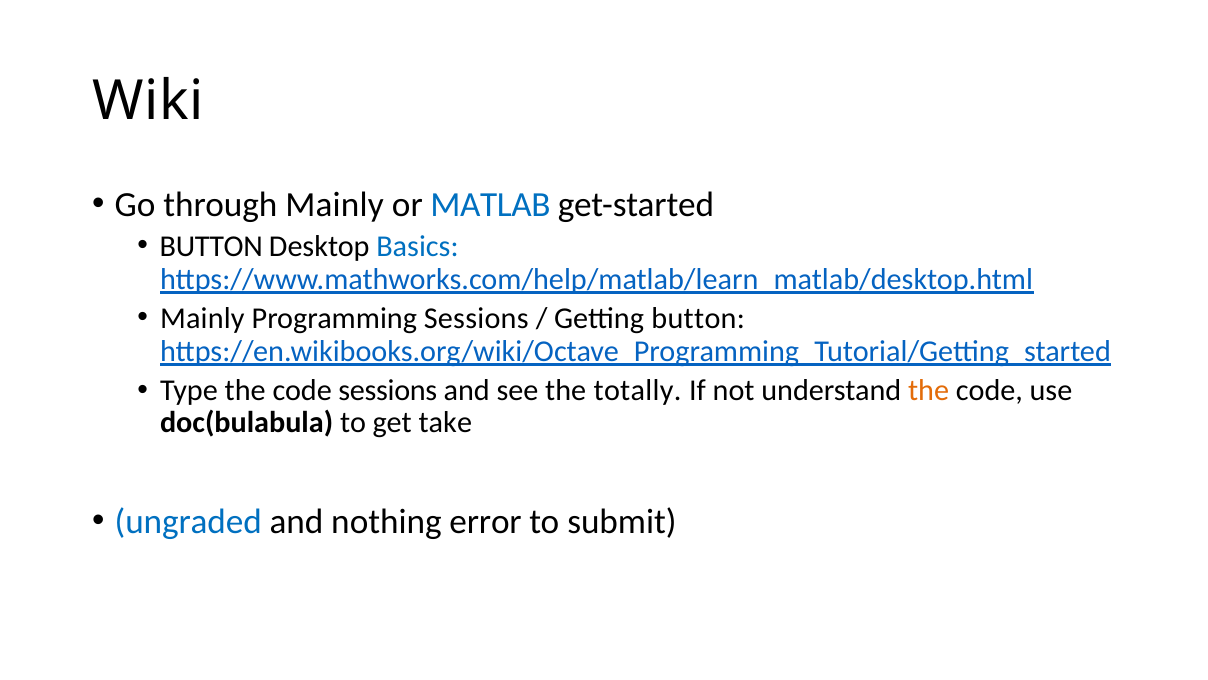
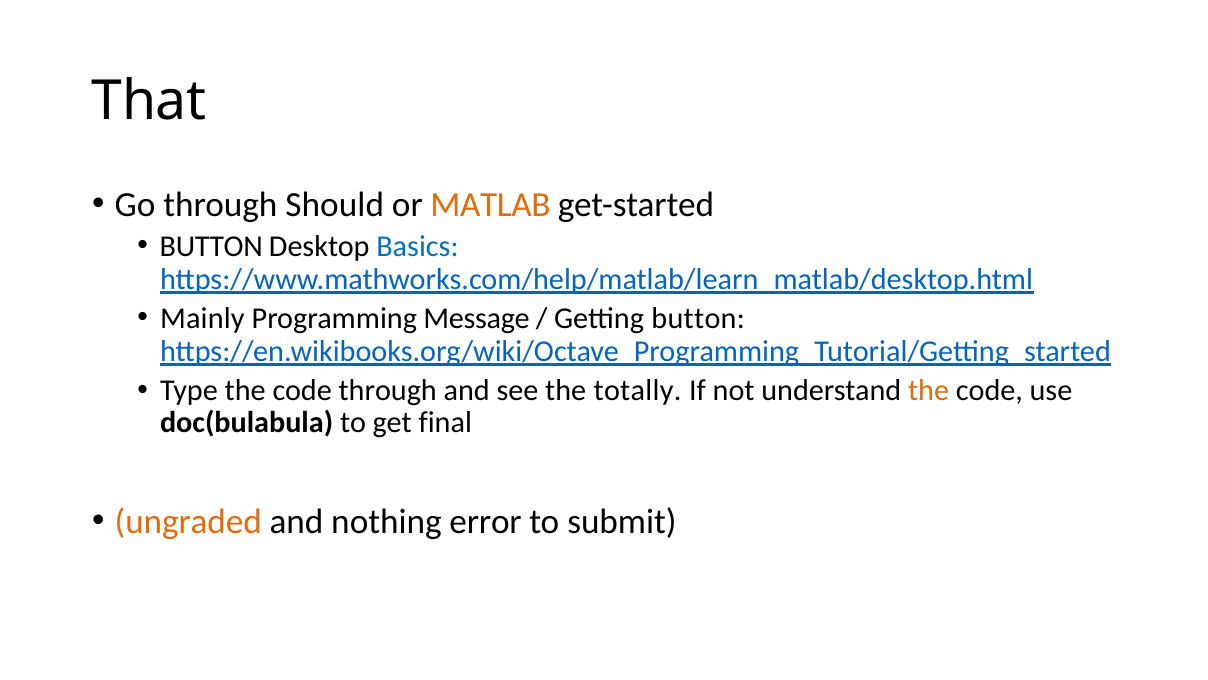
Wiki: Wiki -> That
through Mainly: Mainly -> Should
MATLAB colour: blue -> orange
Programming Sessions: Sessions -> Message
code sessions: sessions -> through
take: take -> final
ungraded colour: blue -> orange
